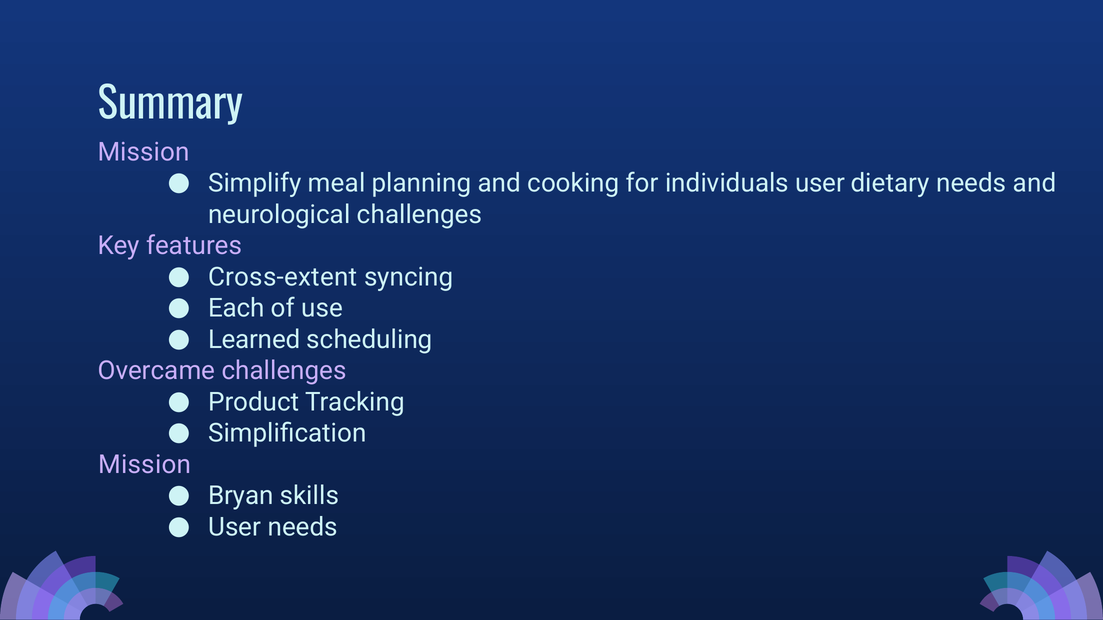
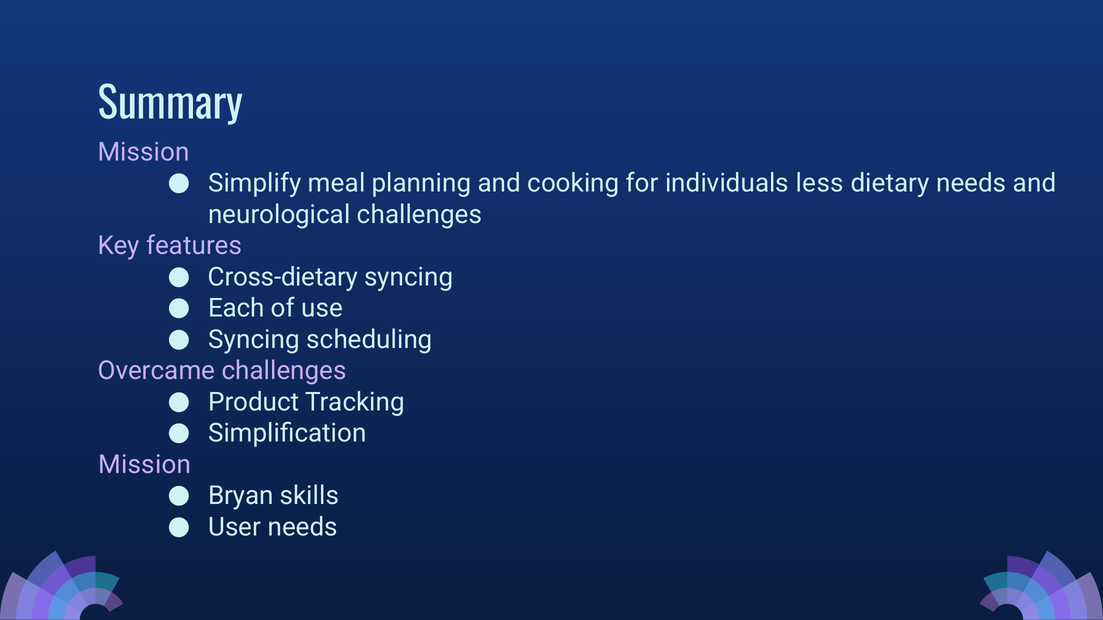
individuals user: user -> less
Cross-extent: Cross-extent -> Cross-dietary
Learned at (254, 340): Learned -> Syncing
